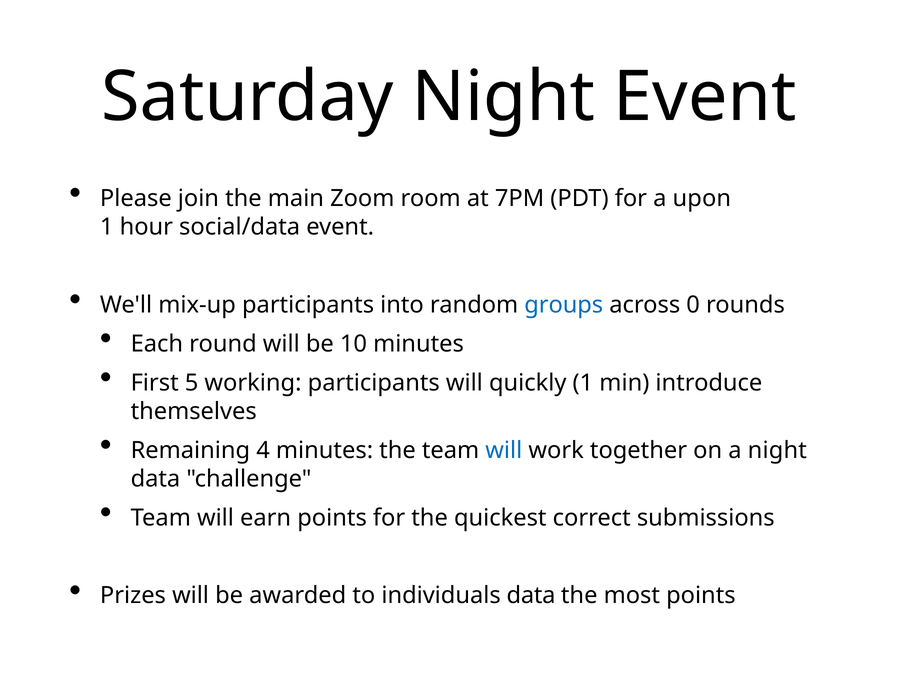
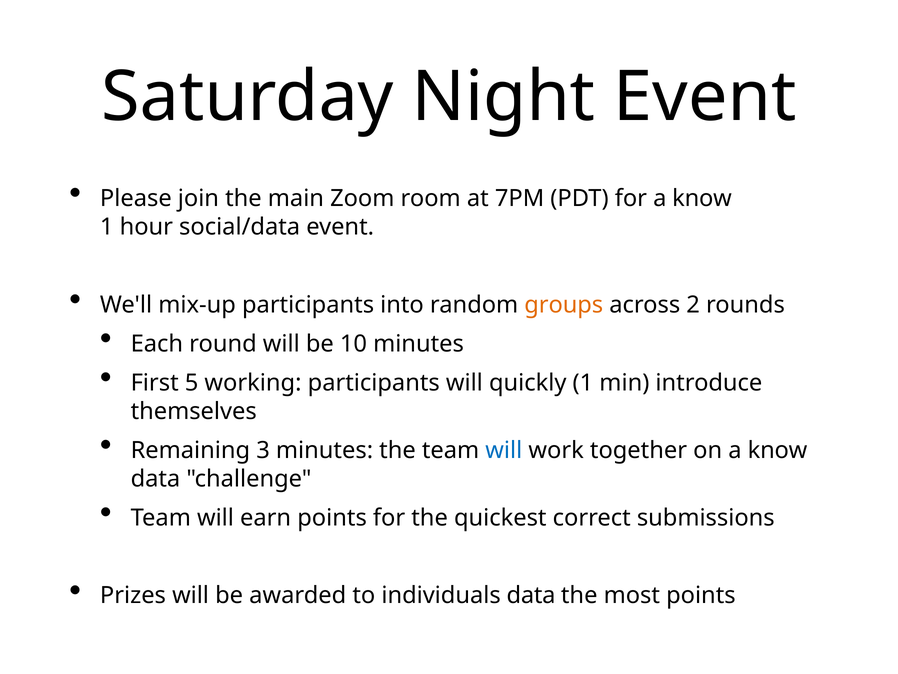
for a upon: upon -> know
groups colour: blue -> orange
0: 0 -> 2
4: 4 -> 3
on a night: night -> know
